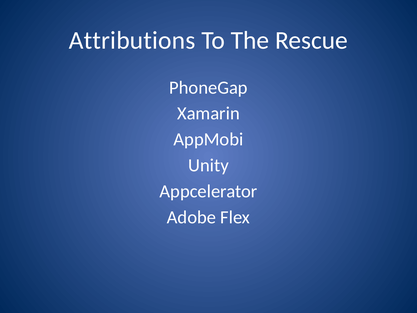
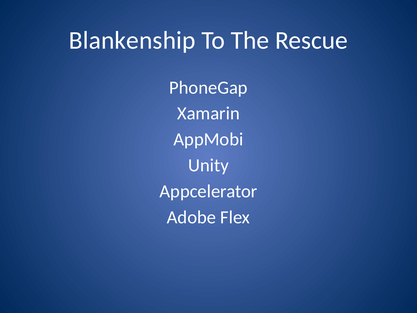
Attributions: Attributions -> Blankenship
